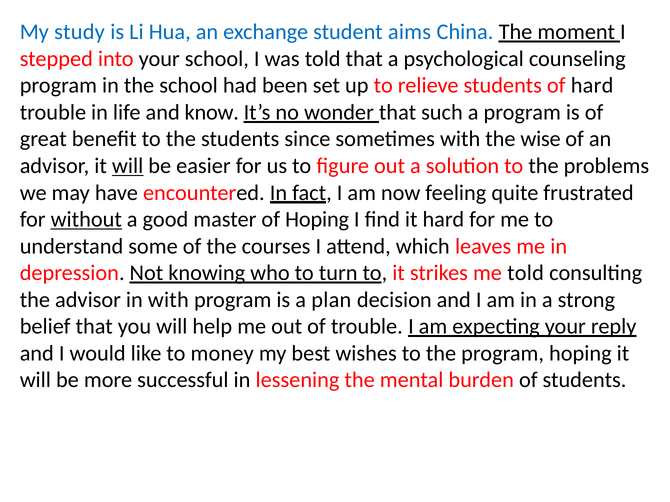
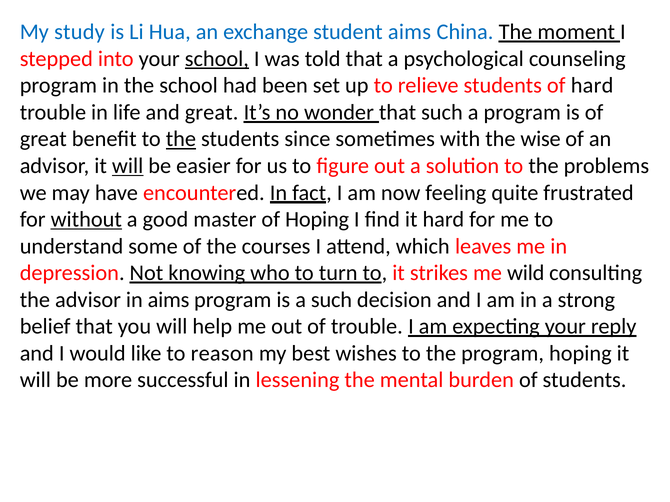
school at (217, 59) underline: none -> present
and know: know -> great
the at (181, 139) underline: none -> present
me told: told -> wild
in with: with -> aims
a plan: plan -> such
money: money -> reason
